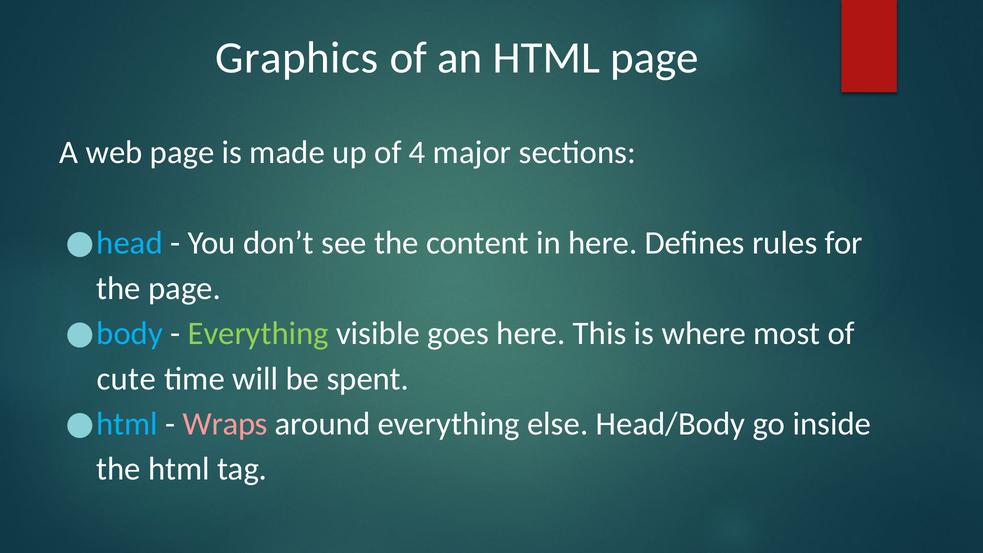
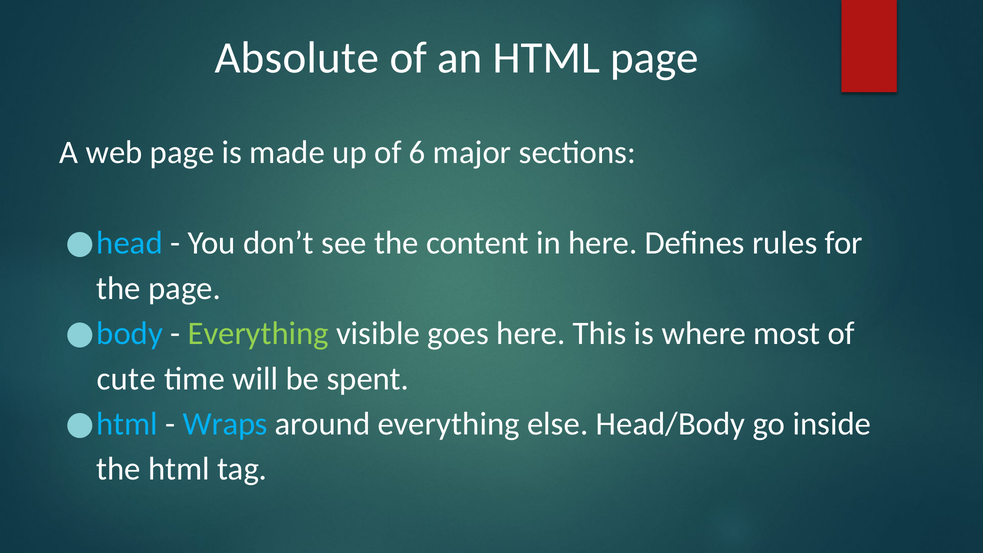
Graphics: Graphics -> Absolute
4: 4 -> 6
Wraps colour: pink -> light blue
